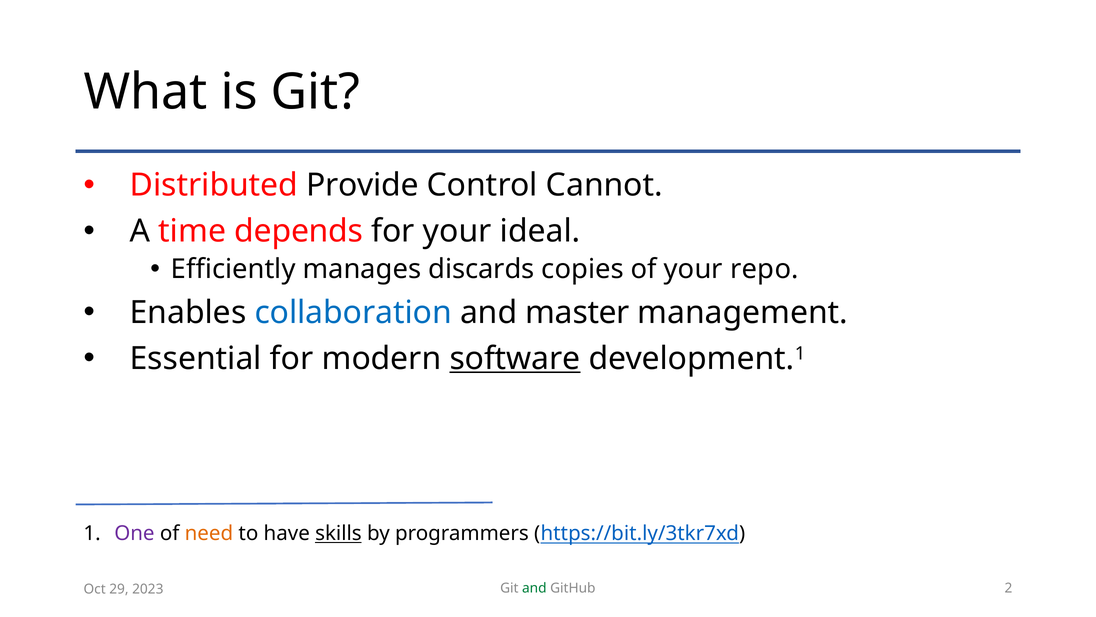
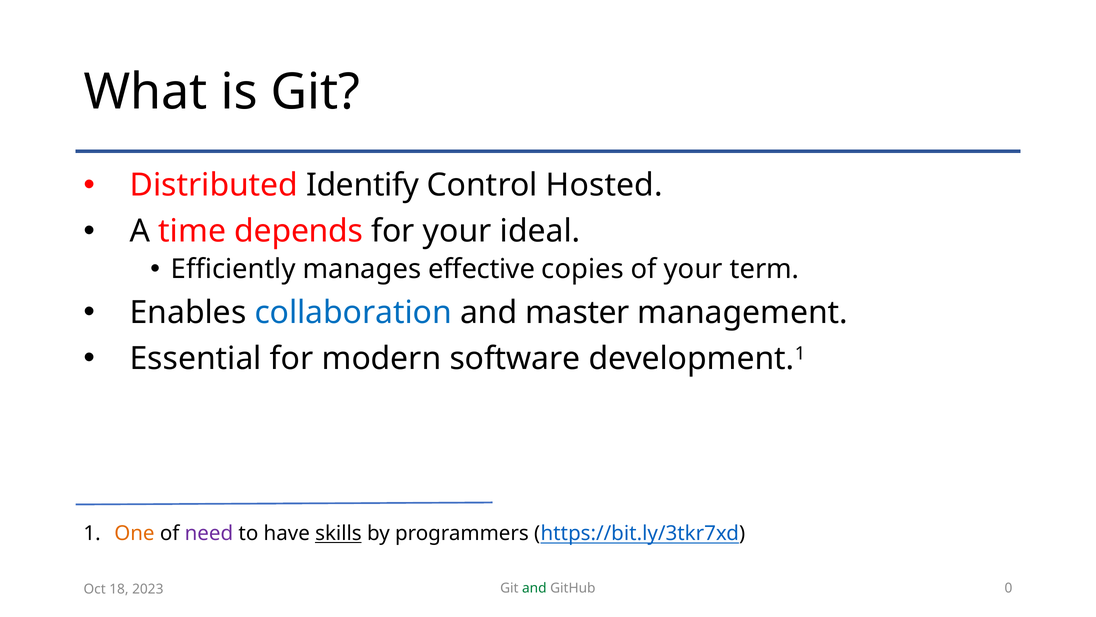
Provide: Provide -> Identify
Cannot: Cannot -> Hosted
discards: discards -> effective
repo: repo -> term
software underline: present -> none
One colour: purple -> orange
need colour: orange -> purple
2: 2 -> 0
29: 29 -> 18
